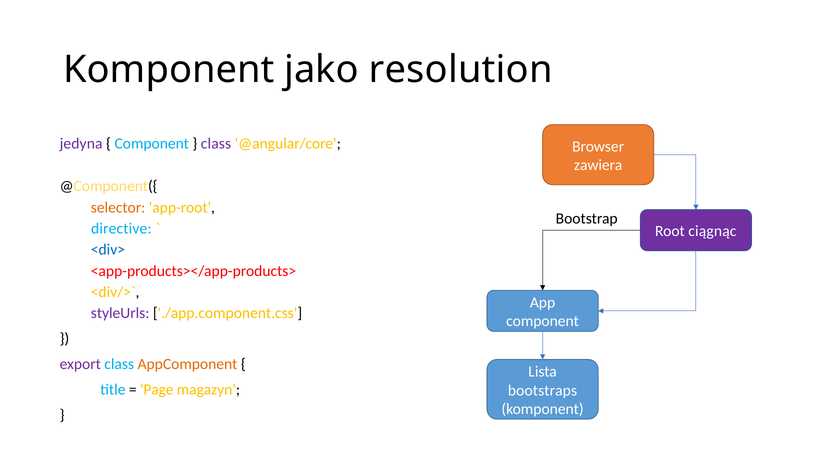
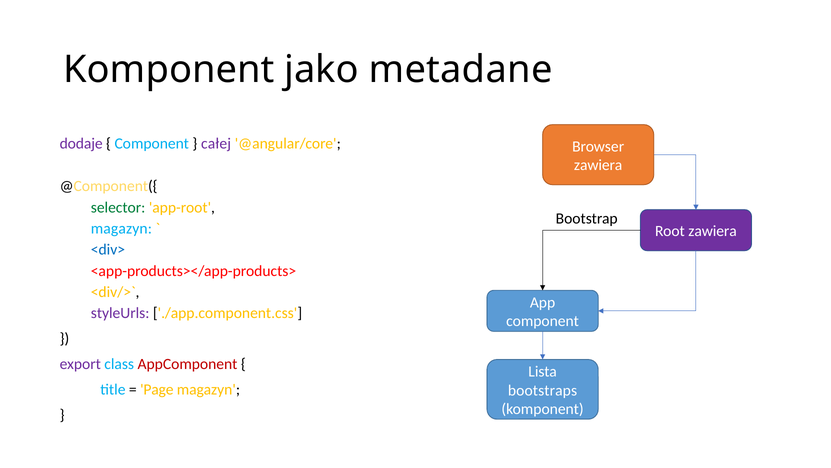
resolution: resolution -> metadane
jedyna: jedyna -> dodaje
class at (216, 144): class -> całej
selector colour: orange -> green
directive at (121, 228): directive -> magazyn
Root ciągnąc: ciągnąc -> zawiera
AppComponent colour: orange -> red
